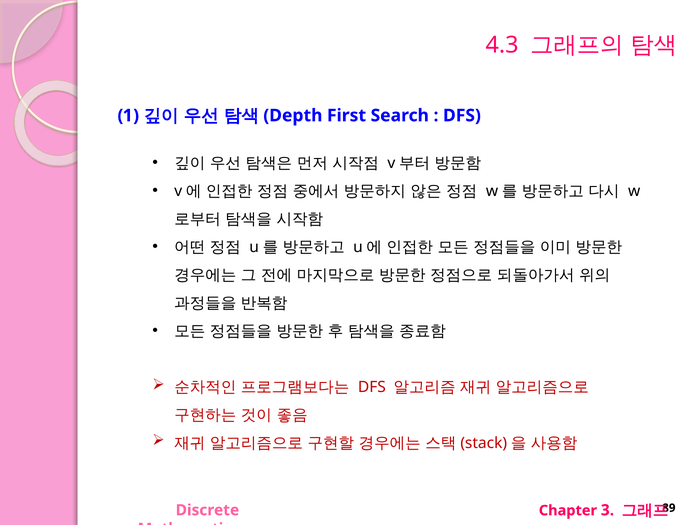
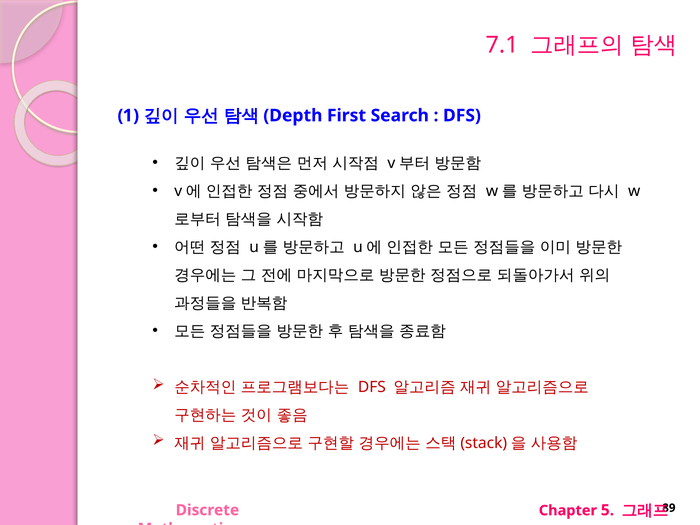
4.3: 4.3 -> 7.1
3: 3 -> 5
